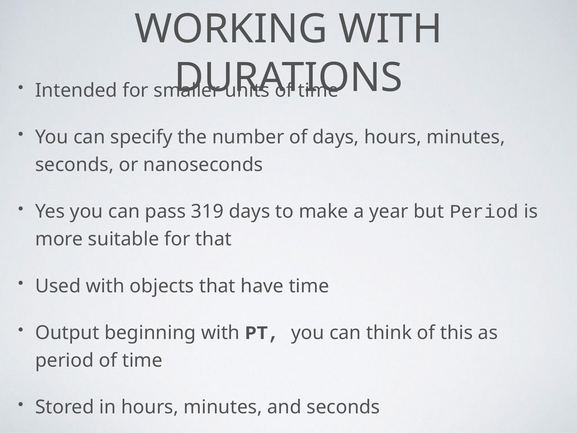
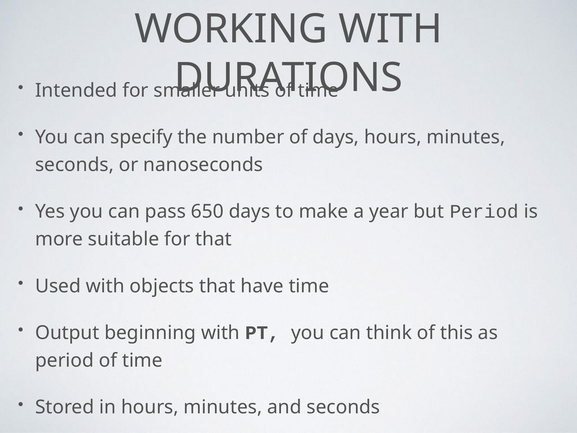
319: 319 -> 650
